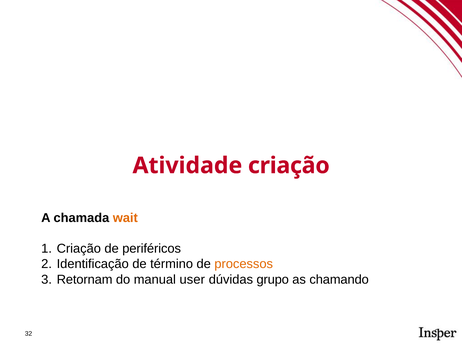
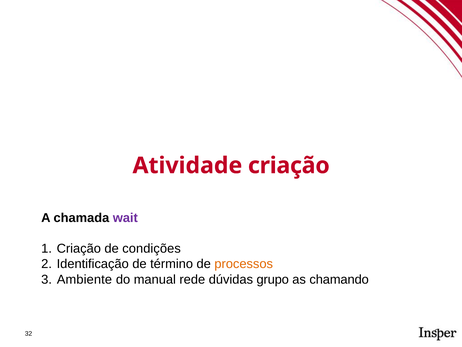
wait colour: orange -> purple
periféricos: periféricos -> condições
Retornam: Retornam -> Ambiente
user: user -> rede
